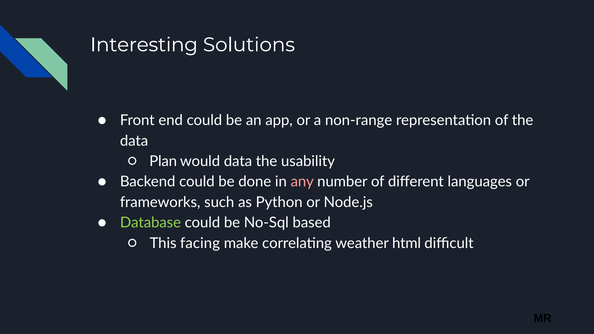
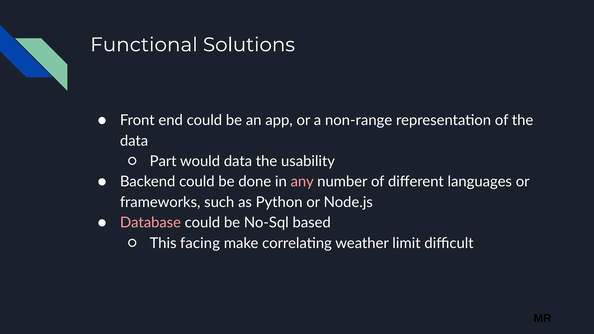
Interesting: Interesting -> Functional
Plan: Plan -> Part
Database colour: light green -> pink
html: html -> limit
